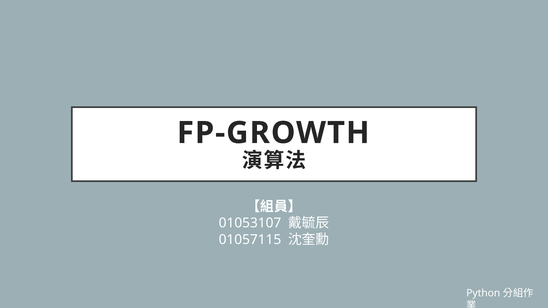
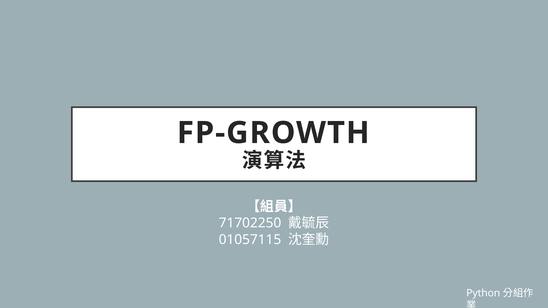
01053107: 01053107 -> 71702250
